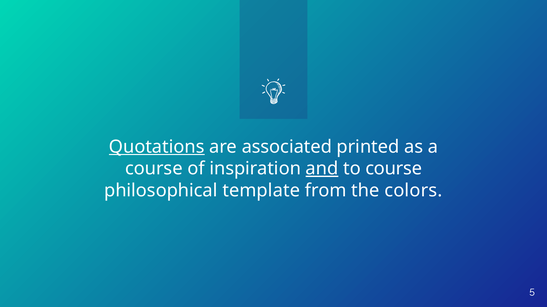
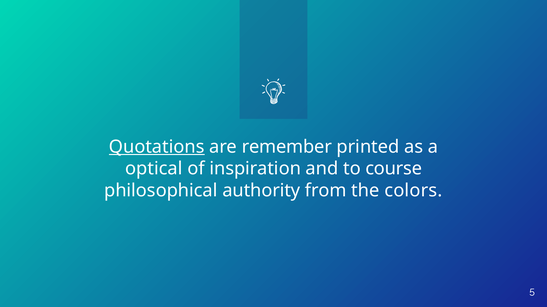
associated: associated -> remember
course at (154, 169): course -> optical
and underline: present -> none
template: template -> authority
